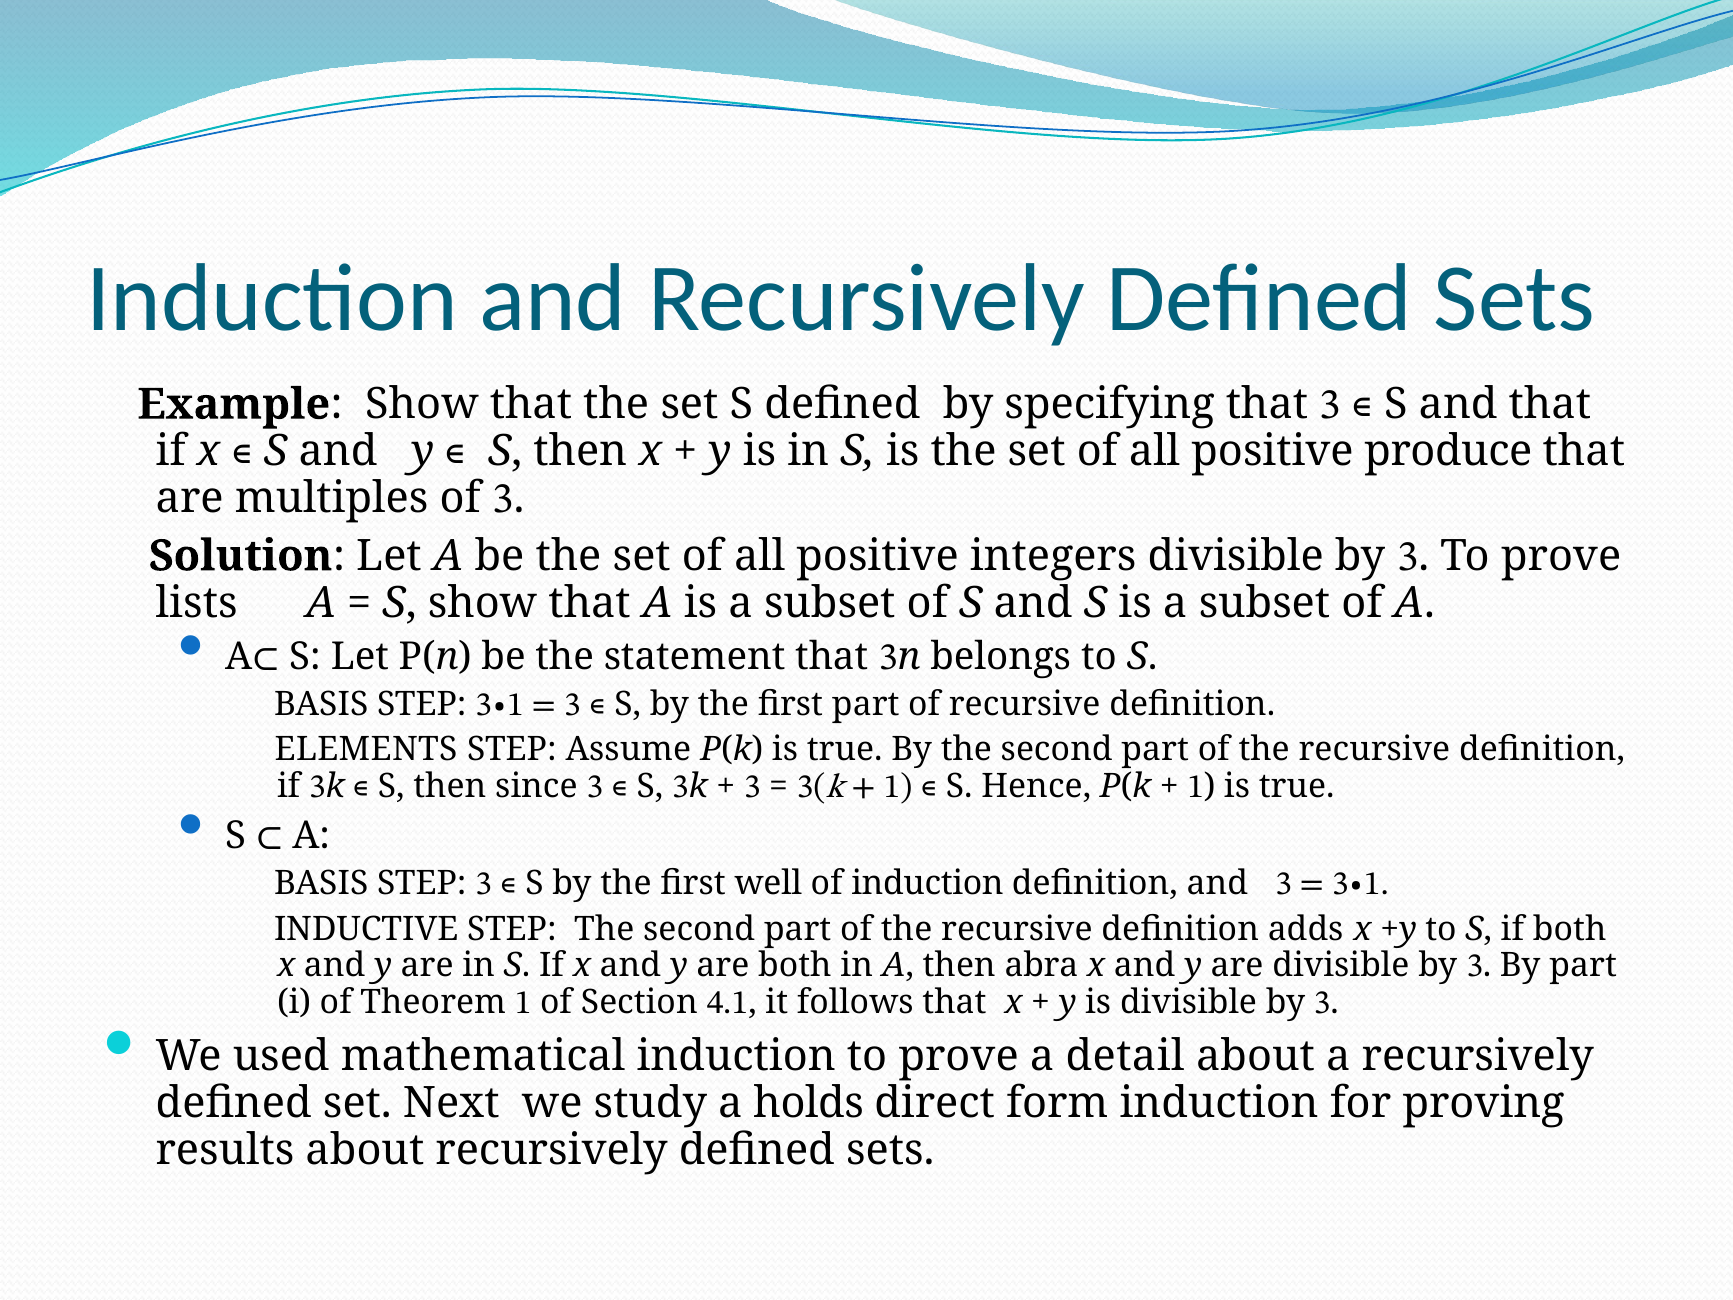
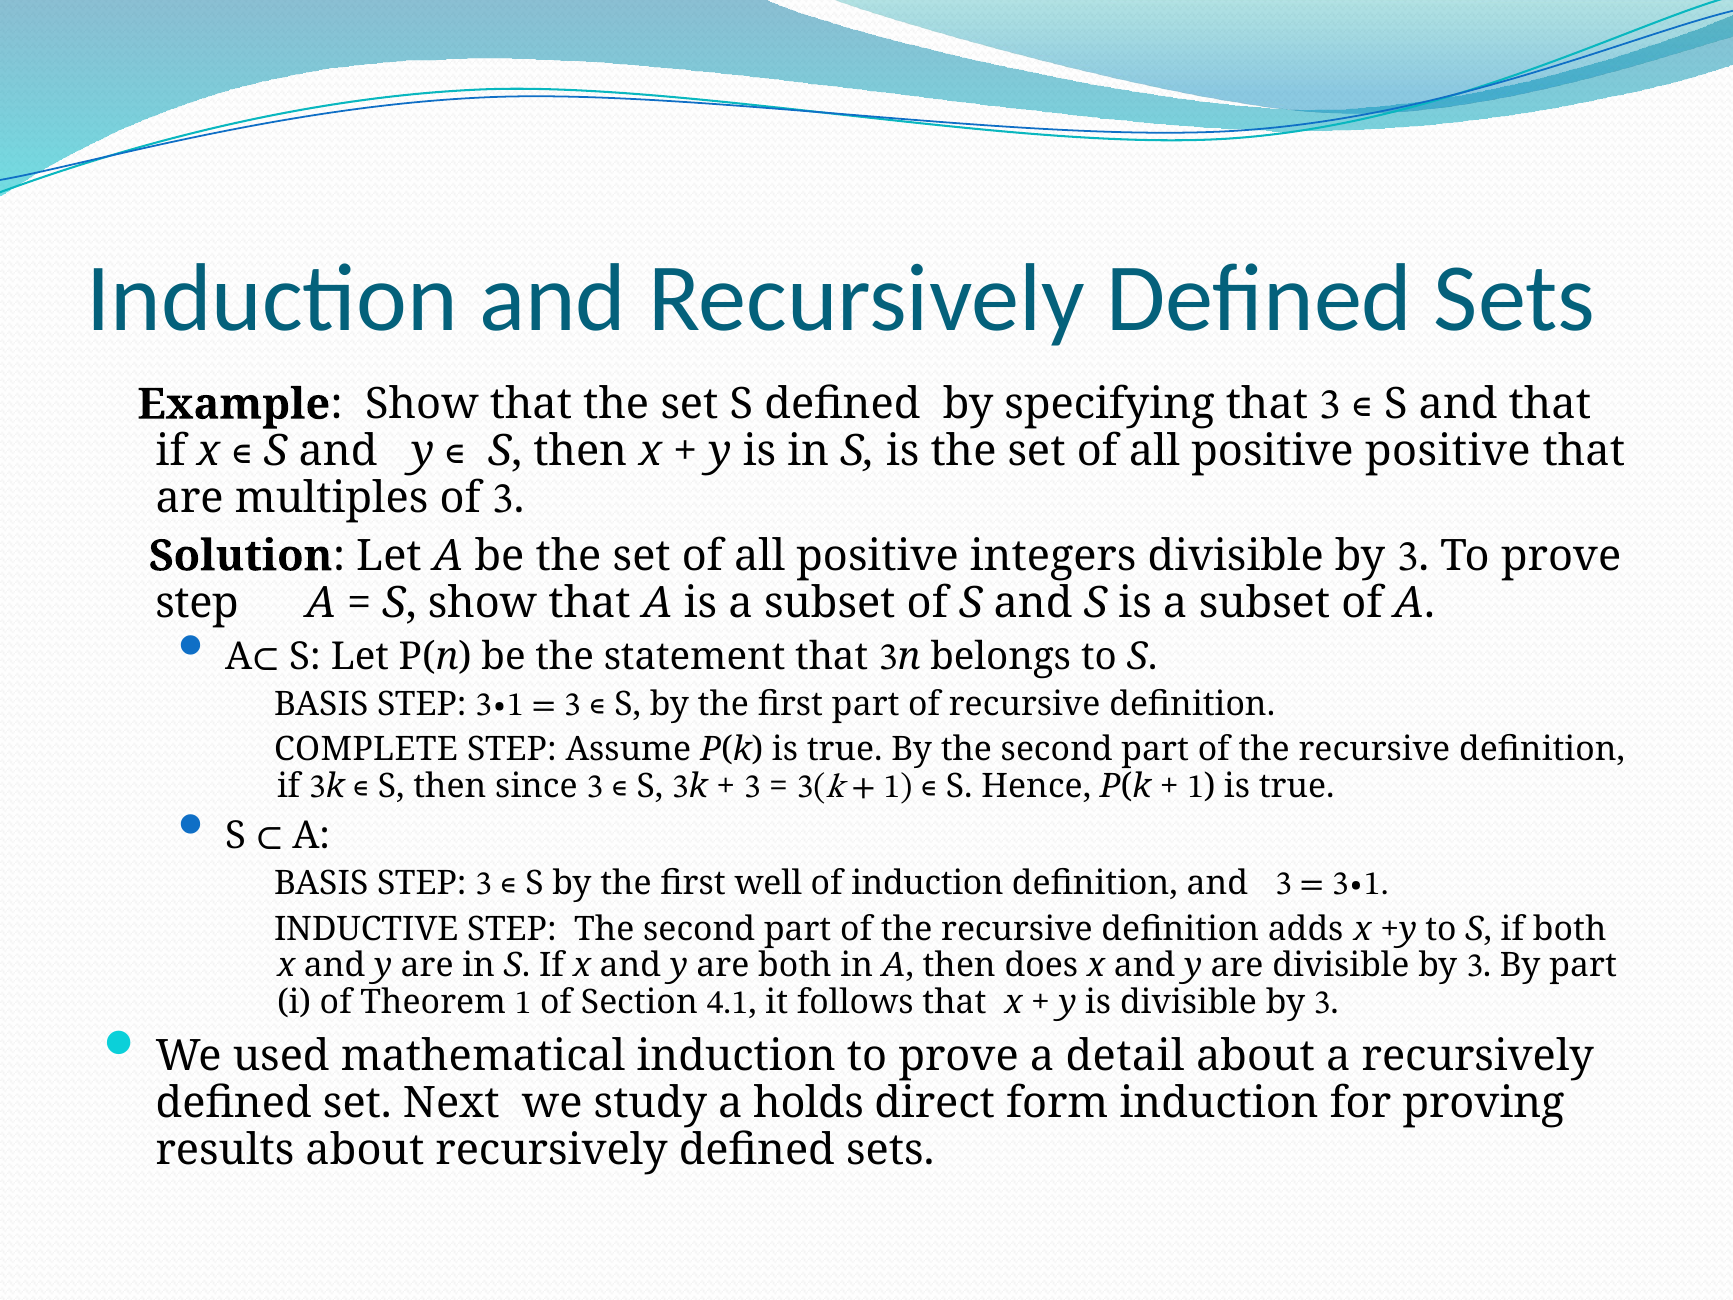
produce at (1448, 451): produce -> positive
lists at (197, 603): lists -> step
ELEMENTS: ELEMENTS -> COMPLETE
abra: abra -> does
